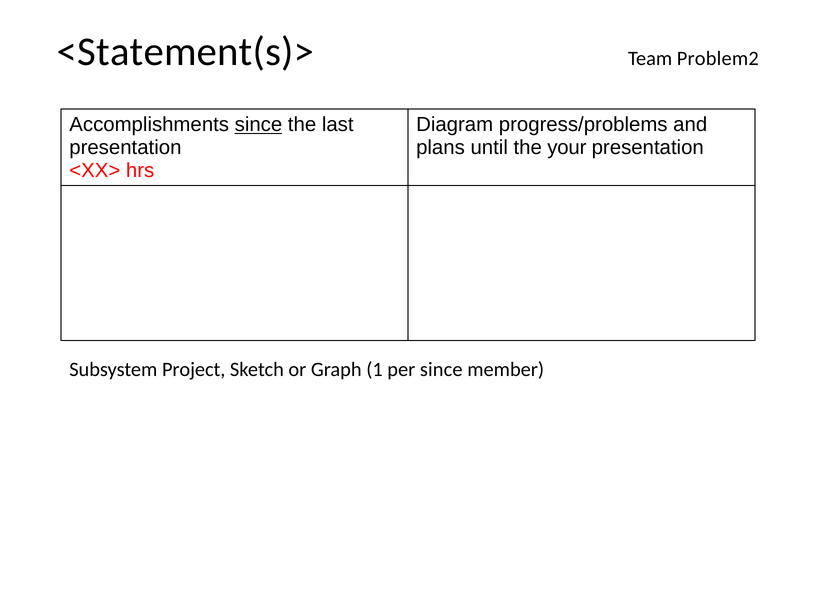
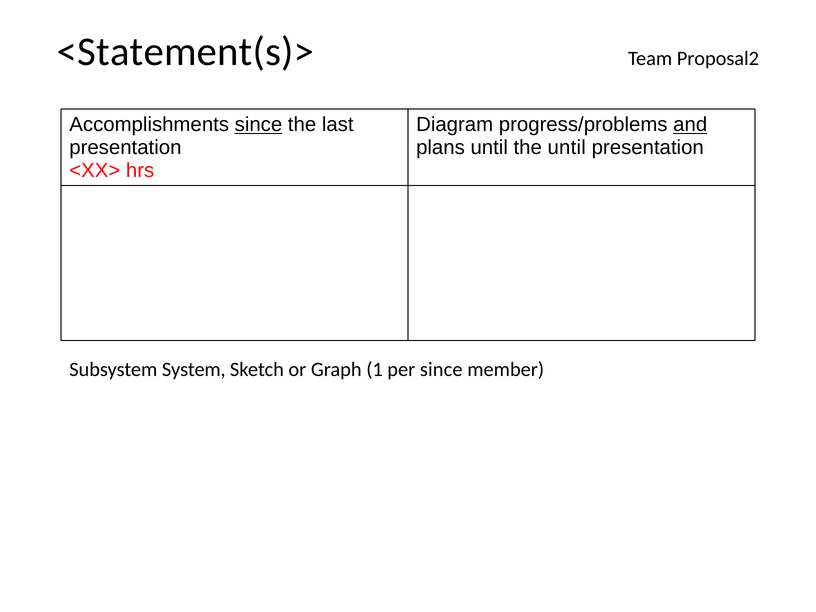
Problem2: Problem2 -> Proposal2
and underline: none -> present
the your: your -> until
Project: Project -> System
